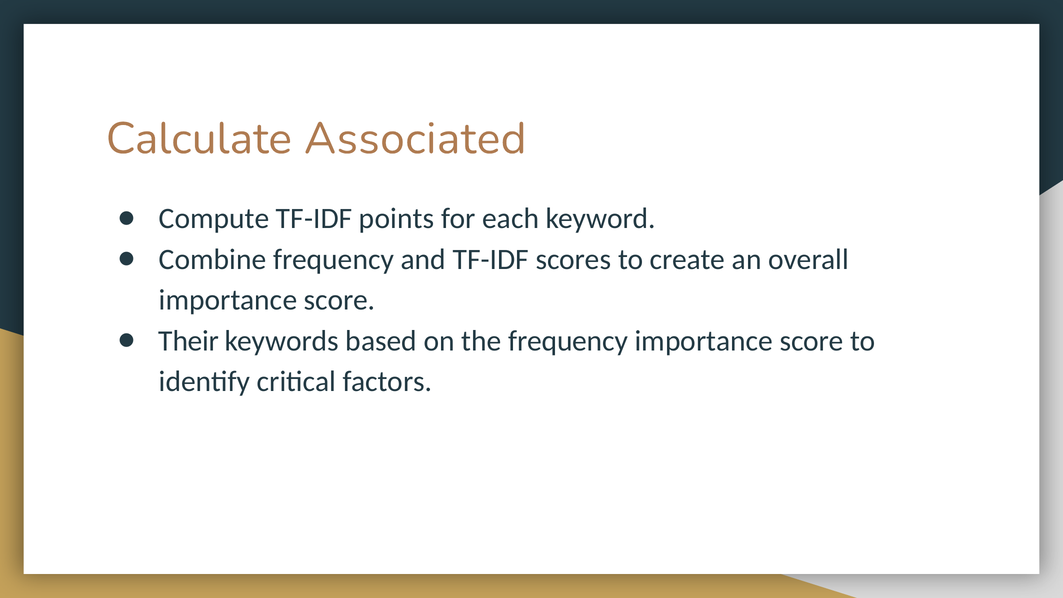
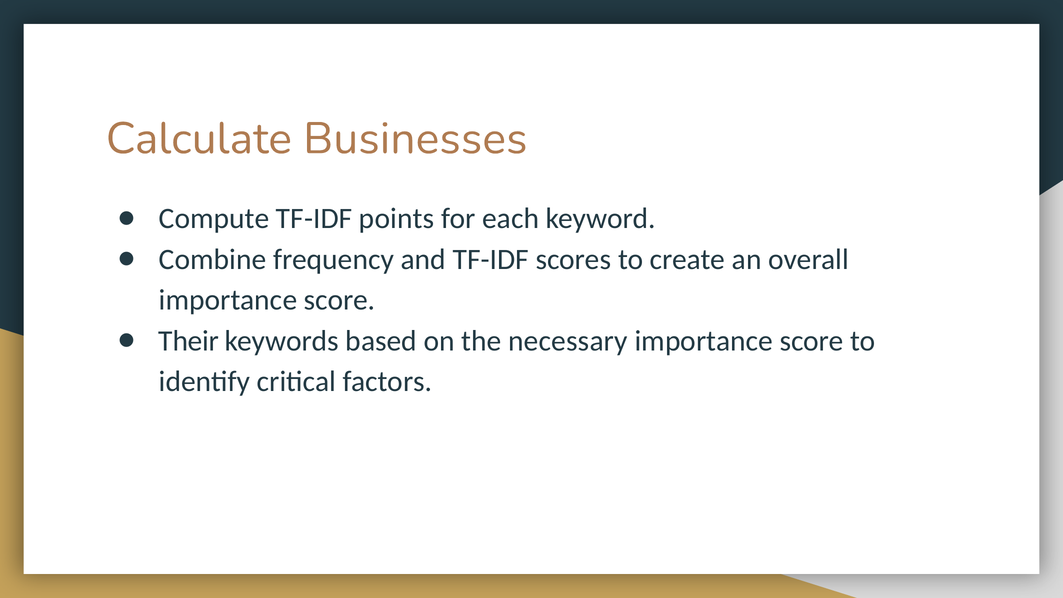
Associated: Associated -> Businesses
the frequency: frequency -> necessary
